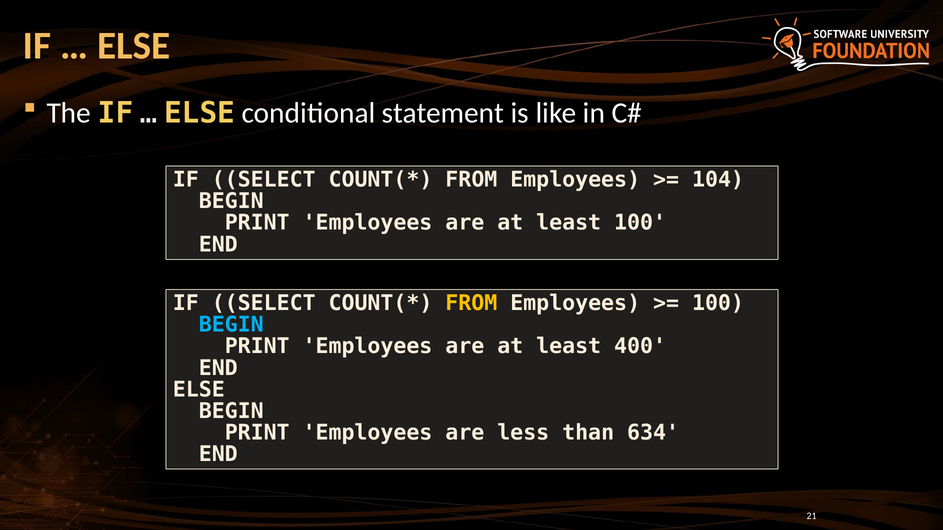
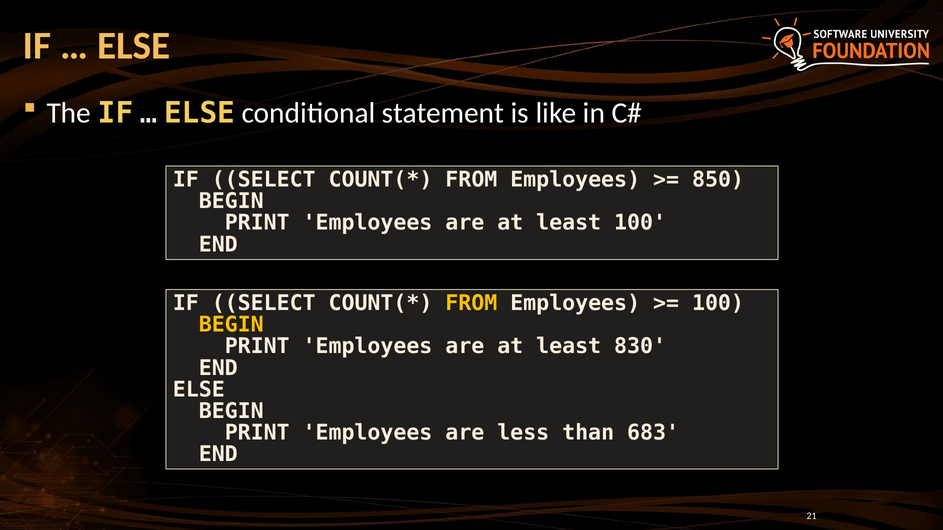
104: 104 -> 850
BEGIN at (231, 325) colour: light blue -> yellow
400: 400 -> 830
634: 634 -> 683
